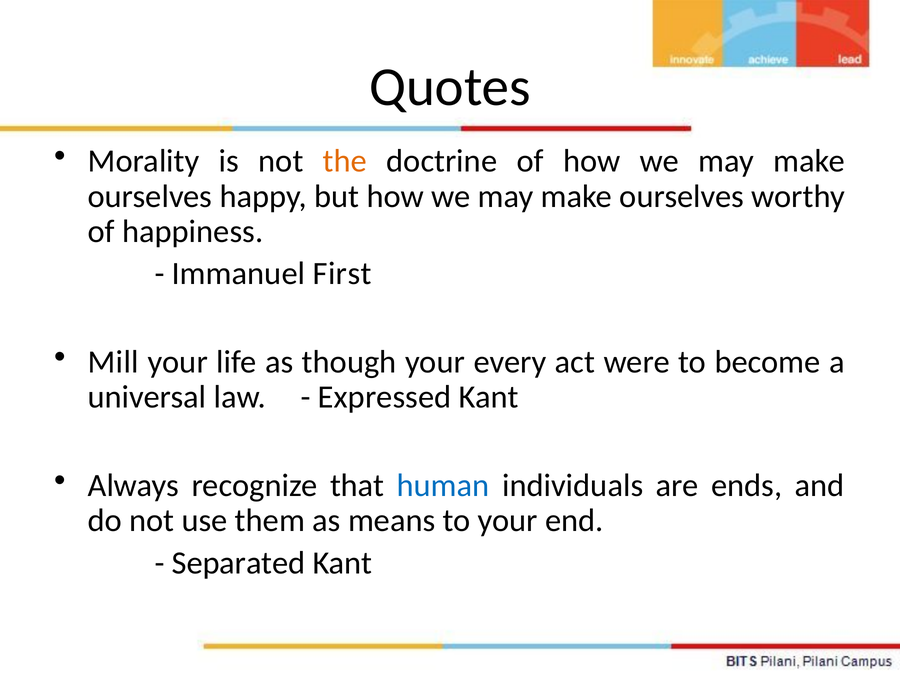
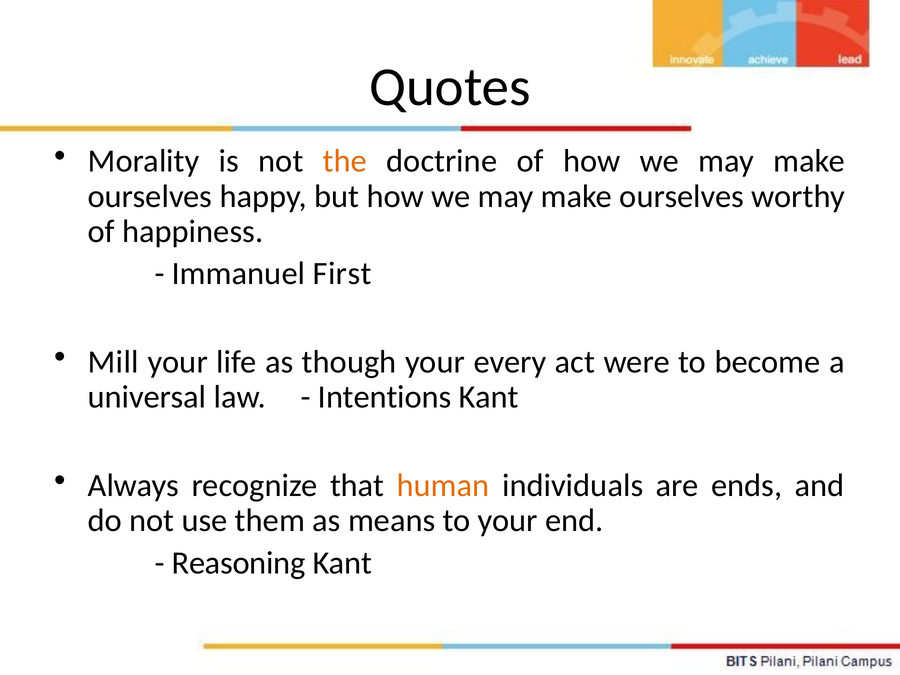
Expressed: Expressed -> Intentions
human colour: blue -> orange
Separated: Separated -> Reasoning
